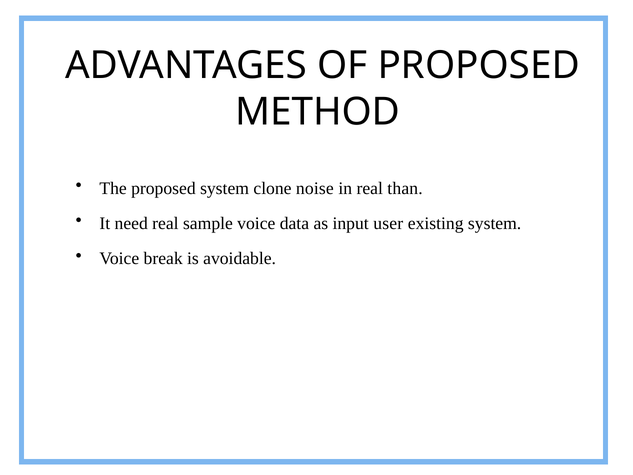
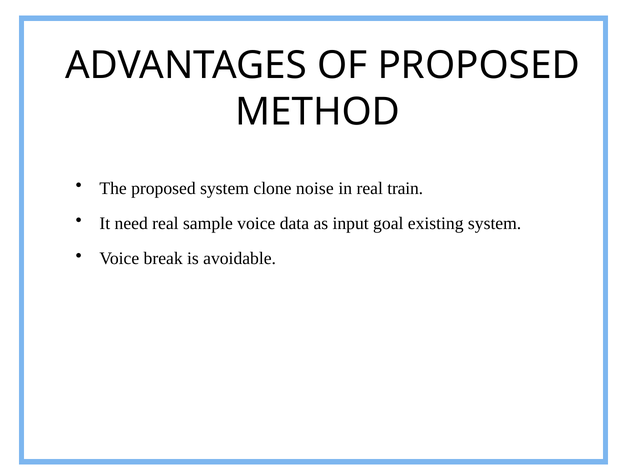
than: than -> train
user: user -> goal
